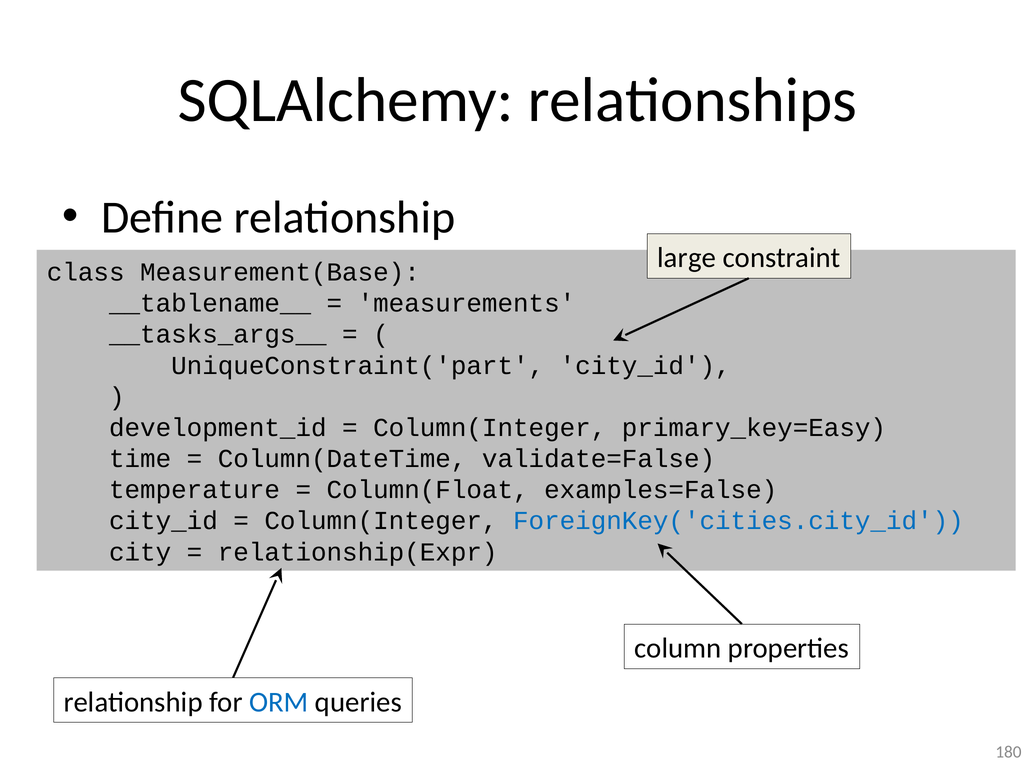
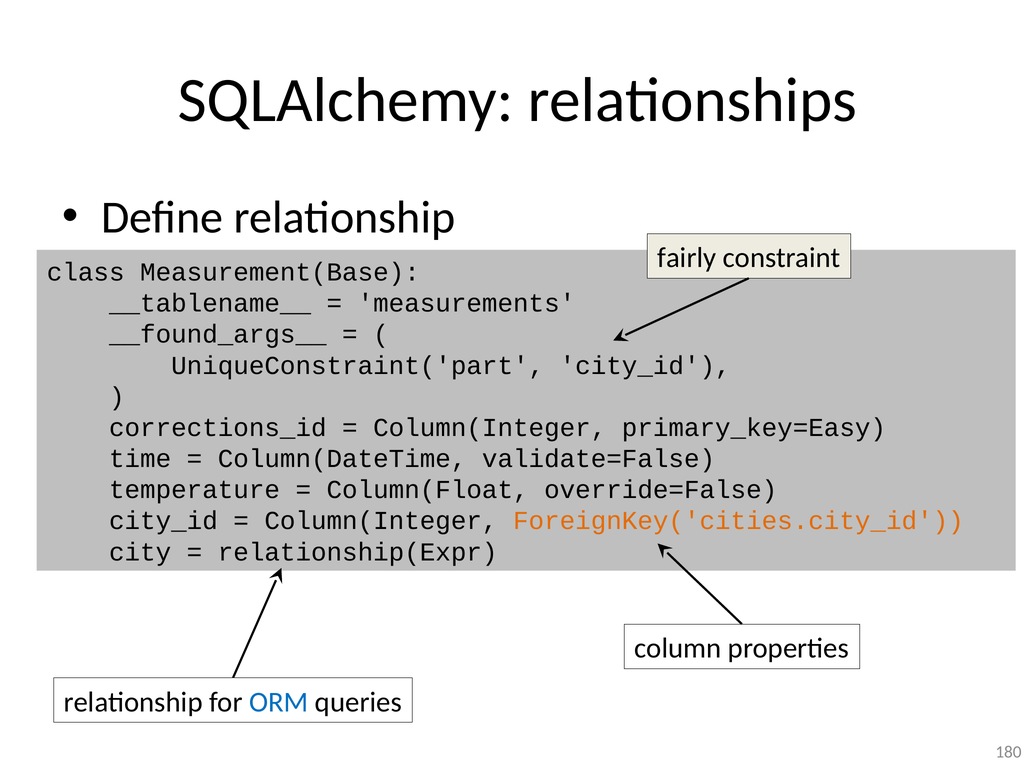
large: large -> fairly
__tasks_args__: __tasks_args__ -> __found_args__
development_id: development_id -> corrections_id
examples=False: examples=False -> override=False
ForeignKey('cities.city_id colour: blue -> orange
